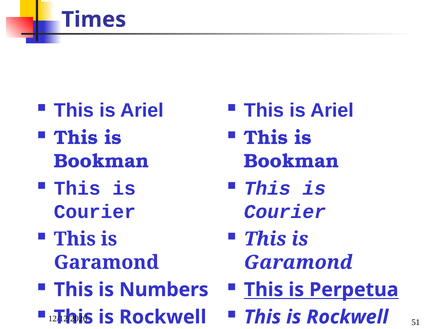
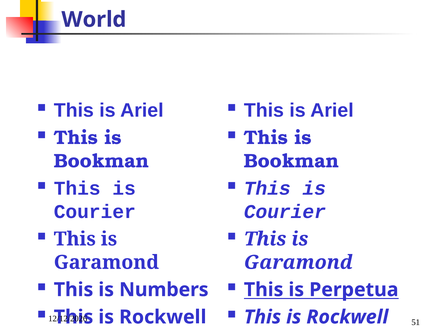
Times at (94, 20): Times -> World
